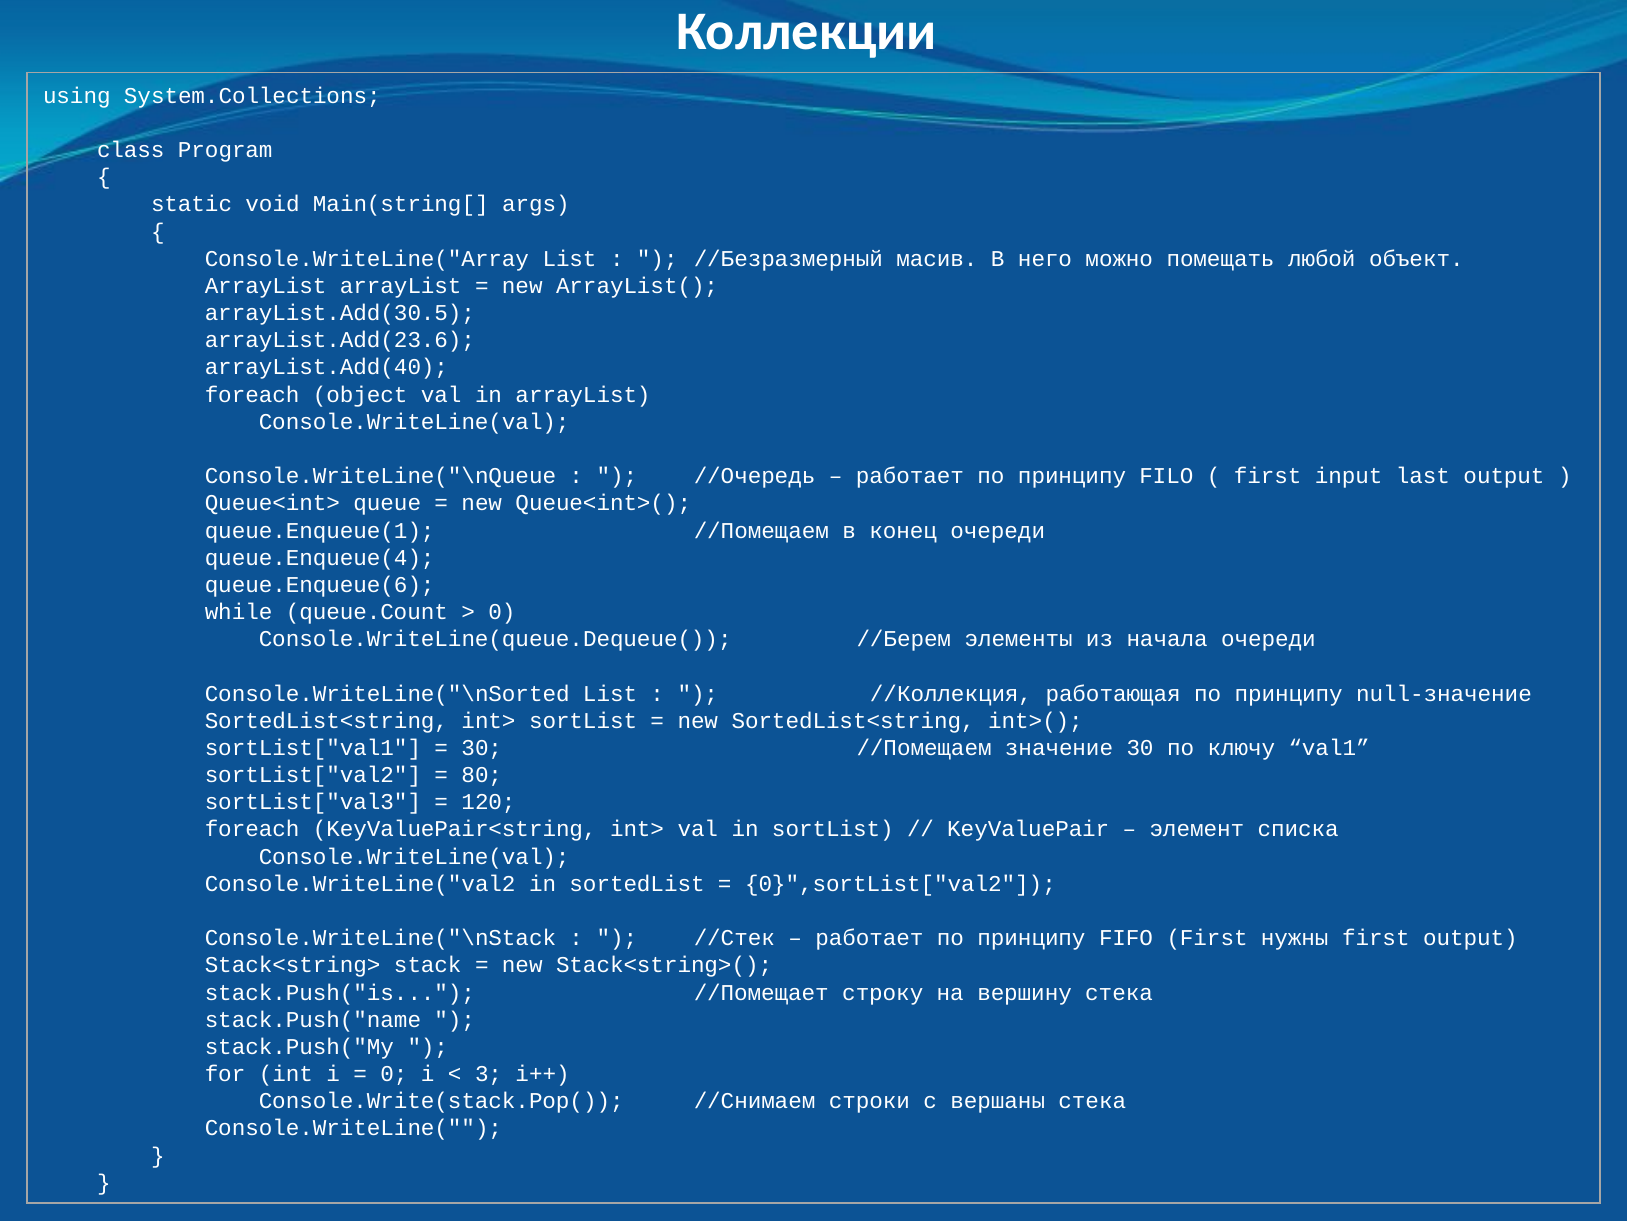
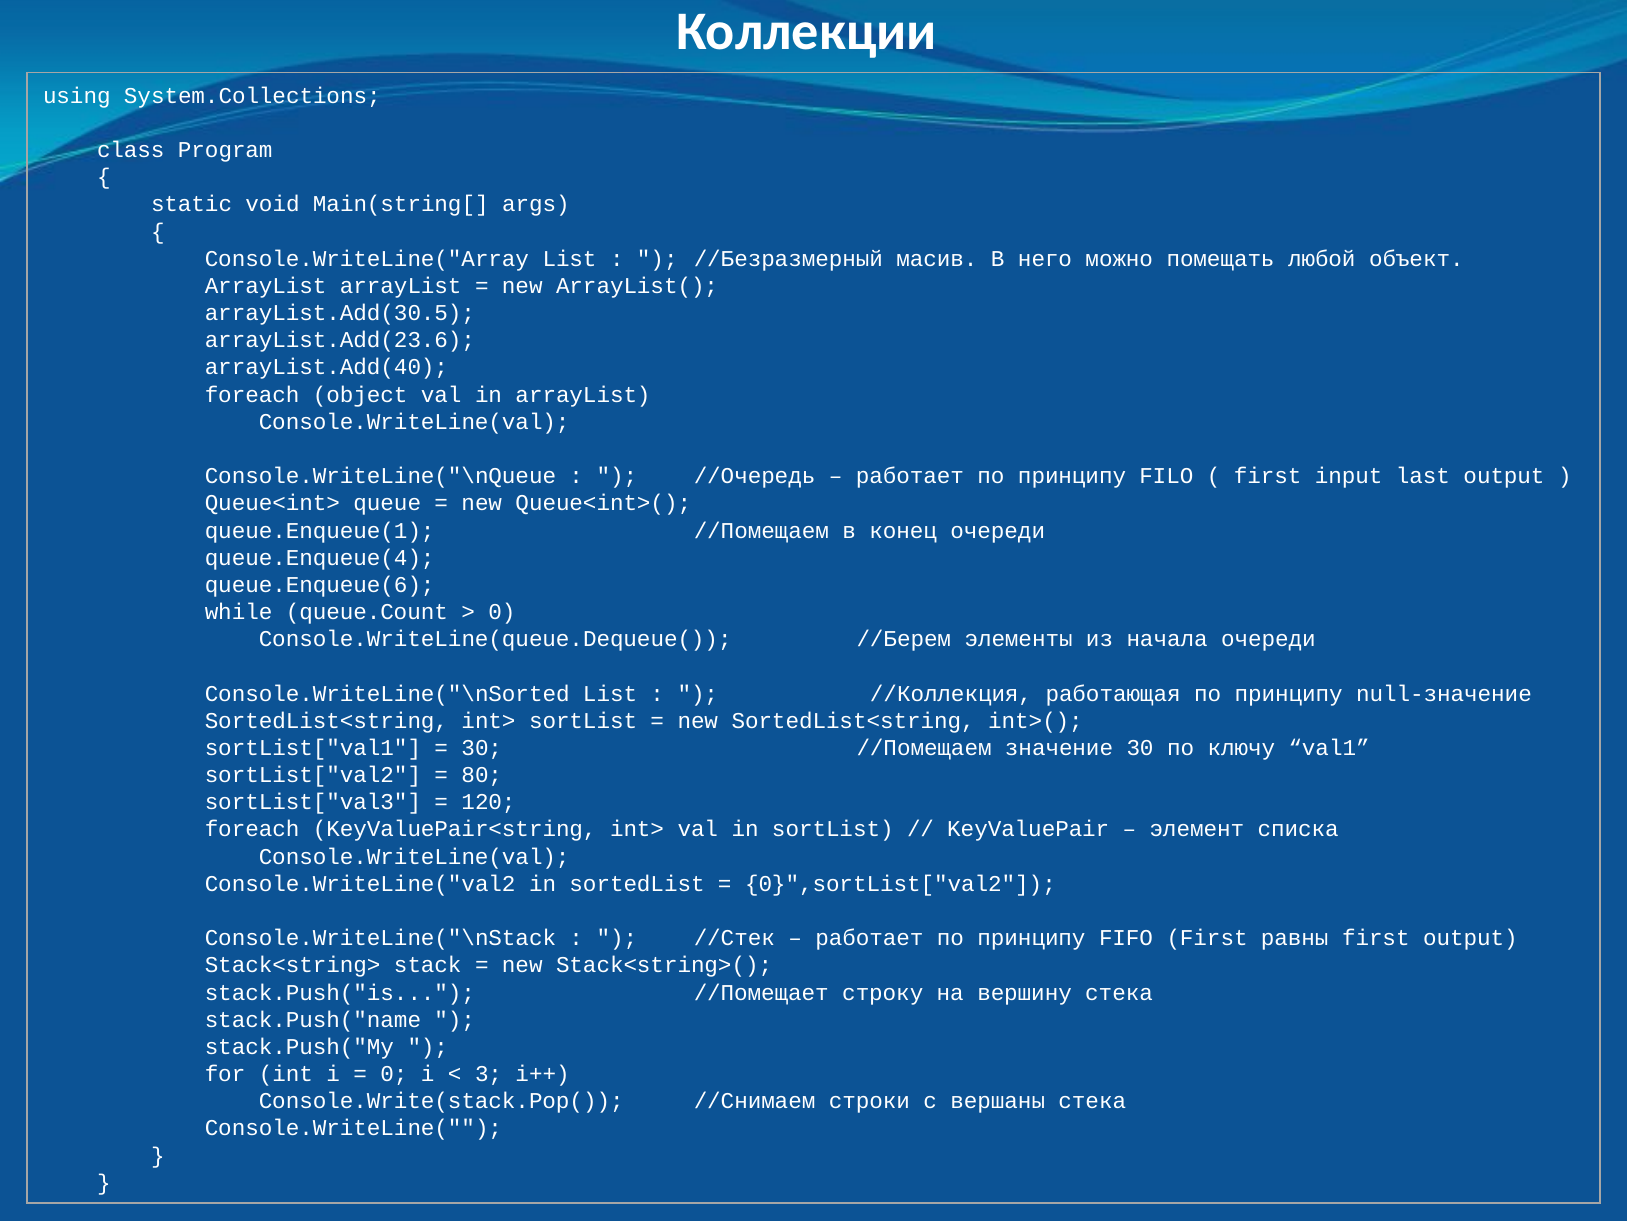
нужны: нужны -> равны
